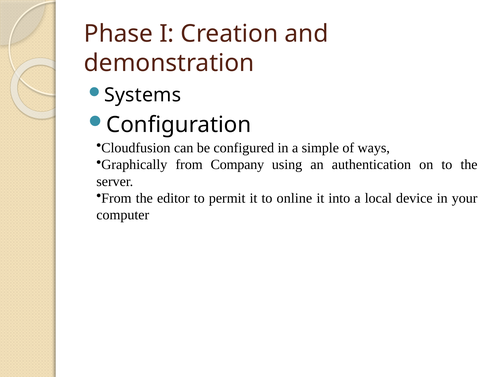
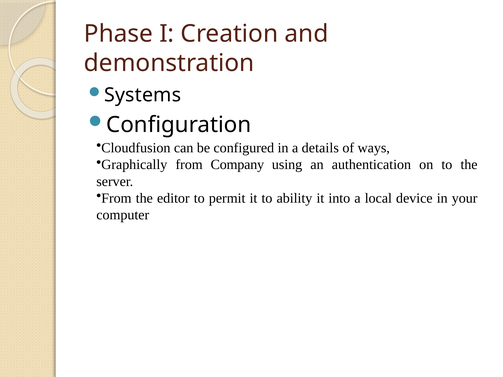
simple: simple -> details
online: online -> ability
